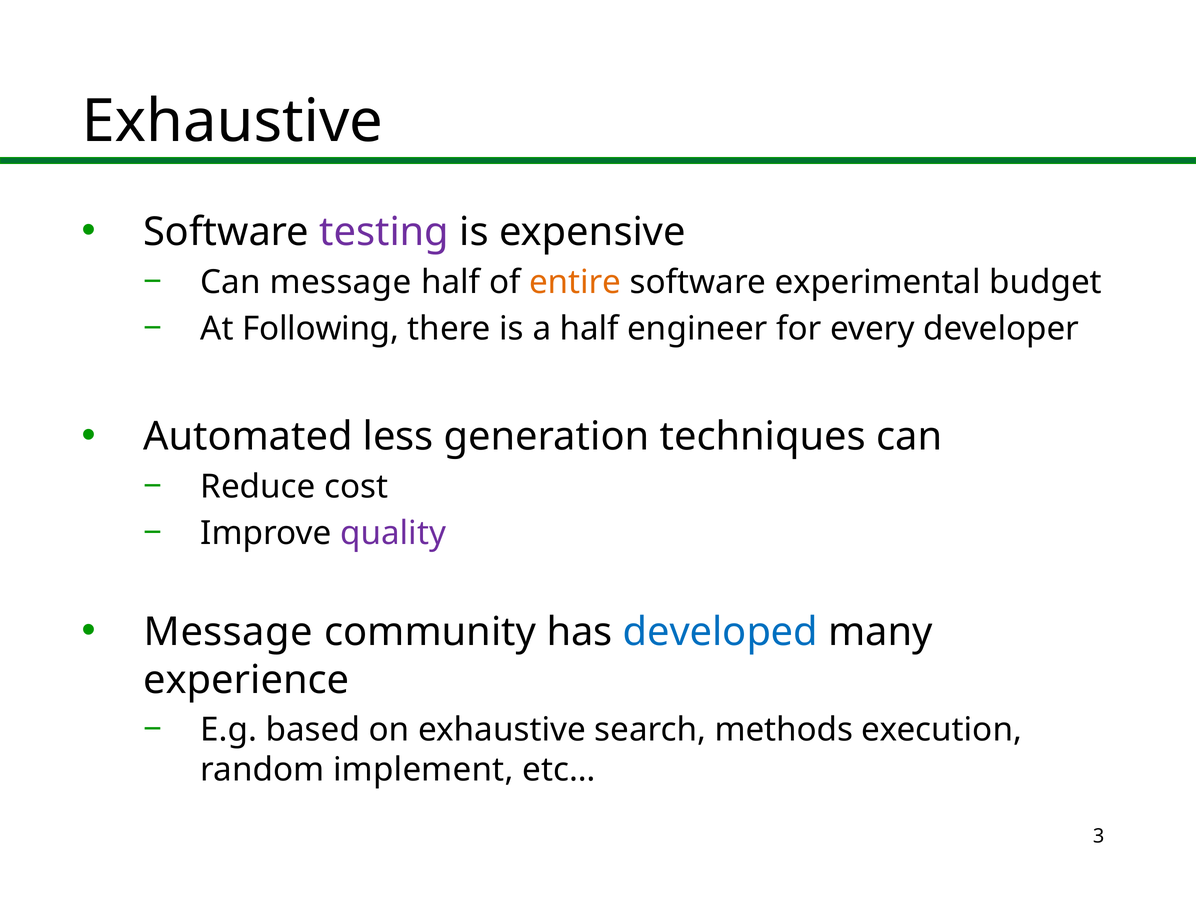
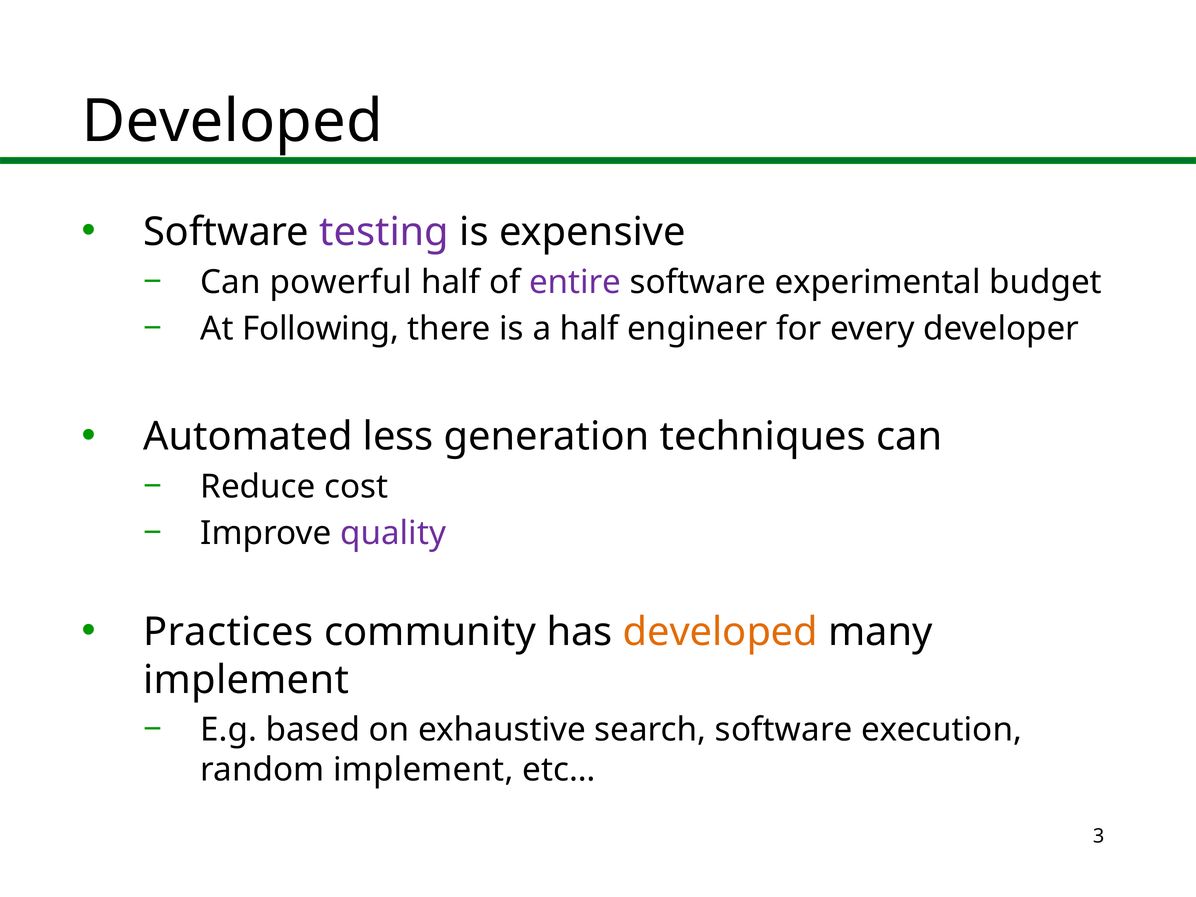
Exhaustive at (232, 121): Exhaustive -> Developed
Can message: message -> powerful
entire colour: orange -> purple
Message at (228, 632): Message -> Practices
developed at (720, 632) colour: blue -> orange
experience at (246, 680): experience -> implement
search methods: methods -> software
